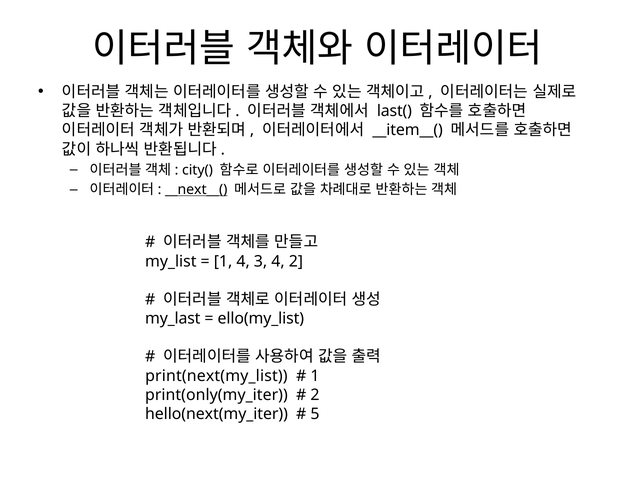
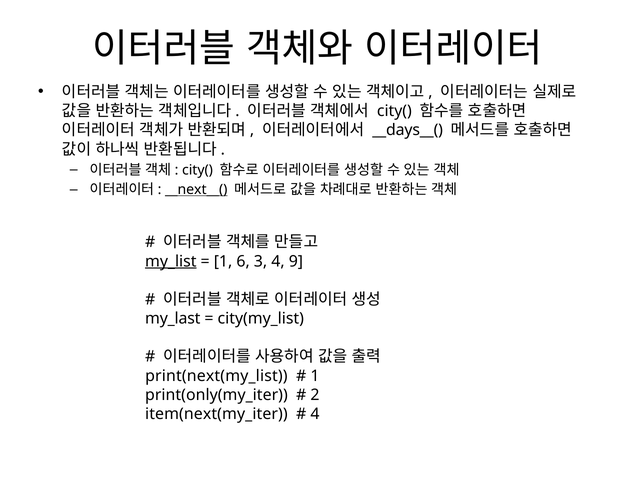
last( at (394, 111): last( -> city(
__item__(: __item__( -> __days__(
my_list underline: none -> present
1 4: 4 -> 6
4 2: 2 -> 9
ello(my_list: ello(my_list -> city(my_list
hello(next(my_iter: hello(next(my_iter -> item(next(my_iter
5 at (315, 413): 5 -> 4
